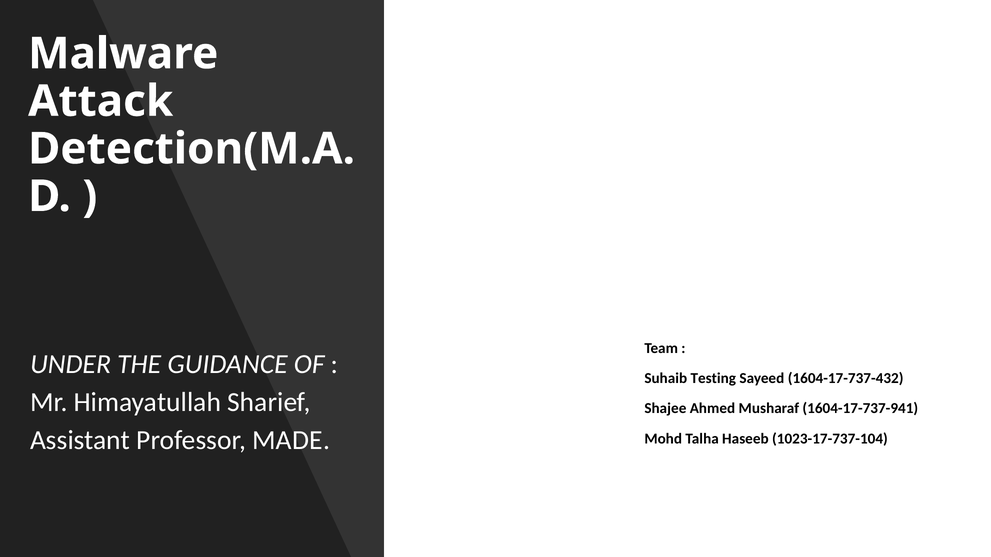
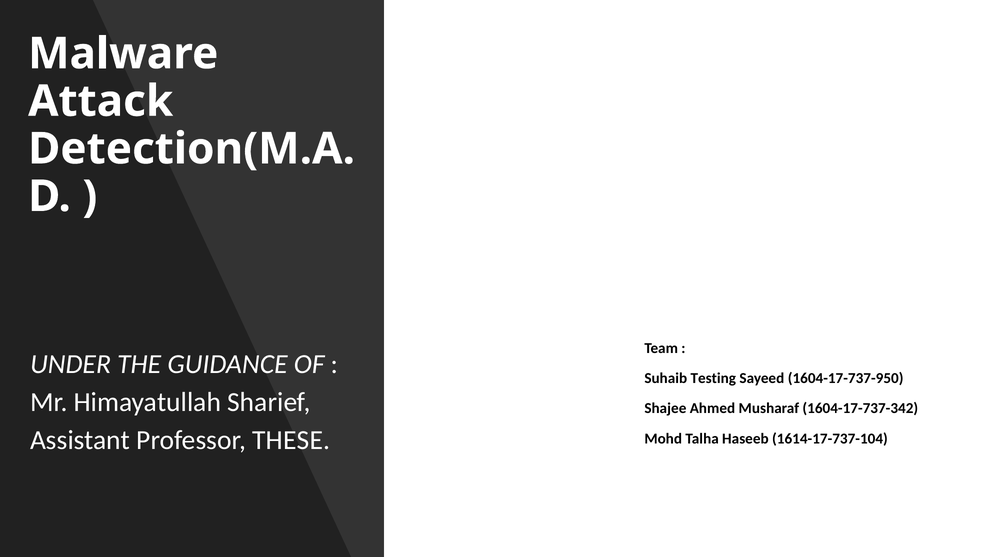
1604-17-737-432: 1604-17-737-432 -> 1604-17-737-950
1604-17-737-941: 1604-17-737-941 -> 1604-17-737-342
MADE: MADE -> THESE
1023-17-737-104: 1023-17-737-104 -> 1614-17-737-104
